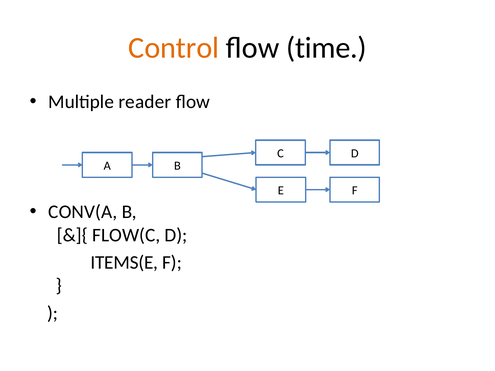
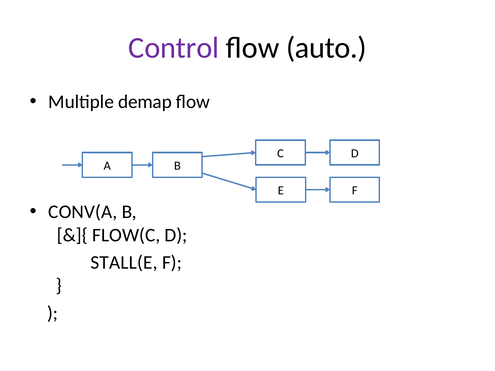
Control colour: orange -> purple
time: time -> auto
reader: reader -> demap
ITEMS(E: ITEMS(E -> STALL(E
